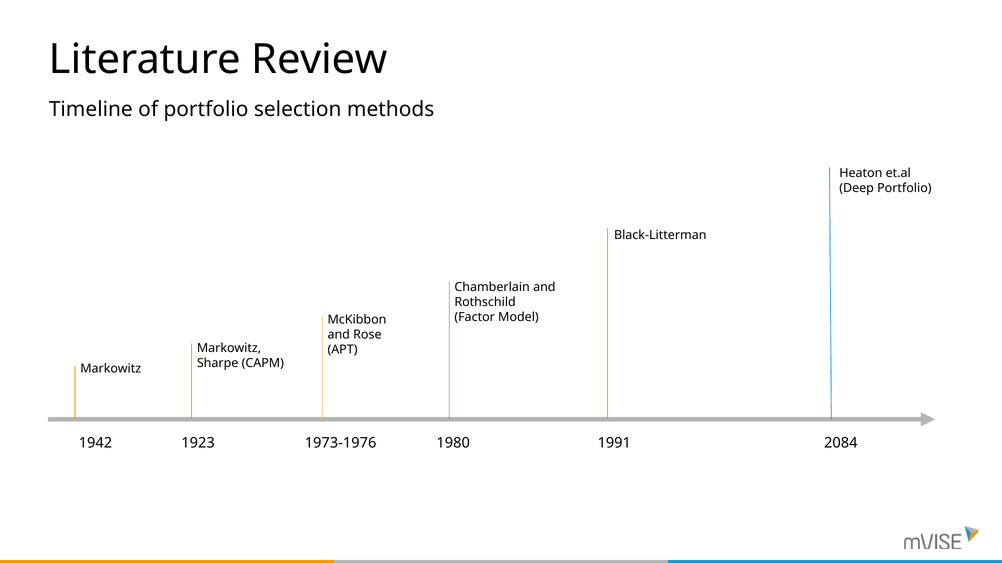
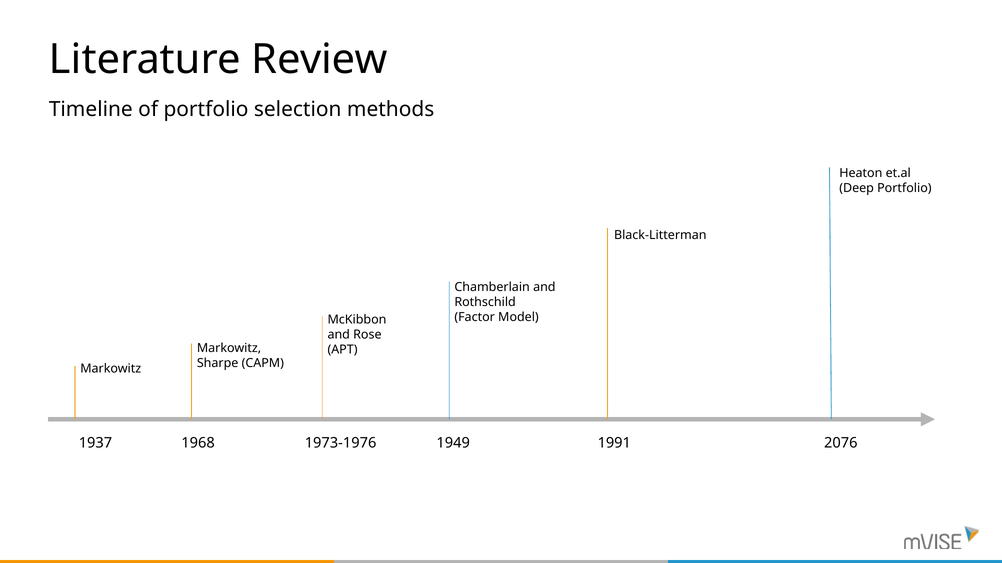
1942: 1942 -> 1937
1923: 1923 -> 1968
1980: 1980 -> 1949
2084: 2084 -> 2076
